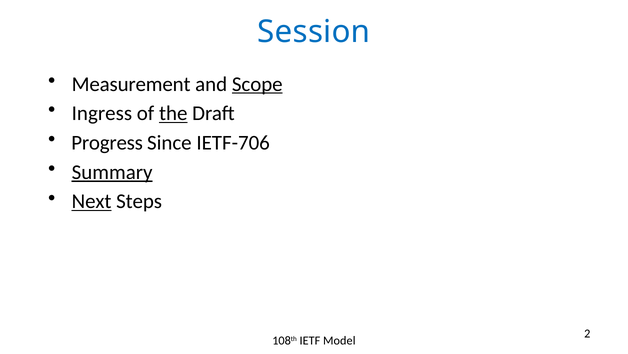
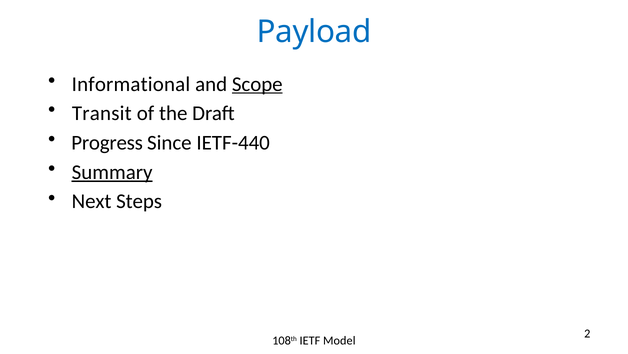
Session: Session -> Payload
Measurement: Measurement -> Informational
Ingress: Ingress -> Transit
the underline: present -> none
IETF-706: IETF-706 -> IETF-440
Next underline: present -> none
